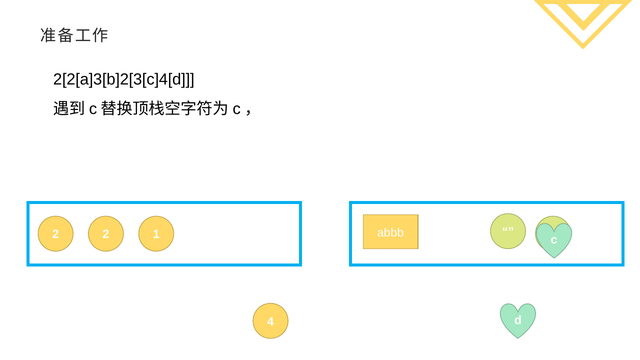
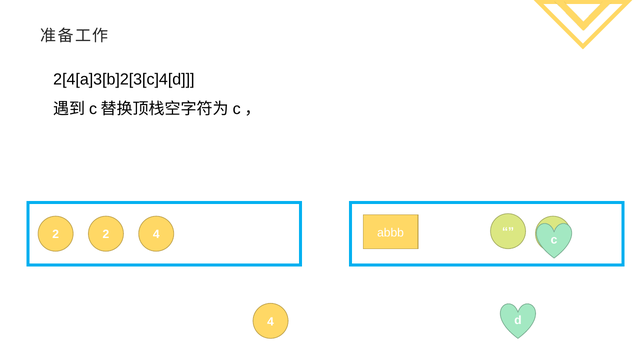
2[2[a]3[b]2[3[c]4[d: 2[2[a]3[b]2[3[c]4[d -> 2[4[a]3[b]2[3[c]4[d
2 1: 1 -> 4
